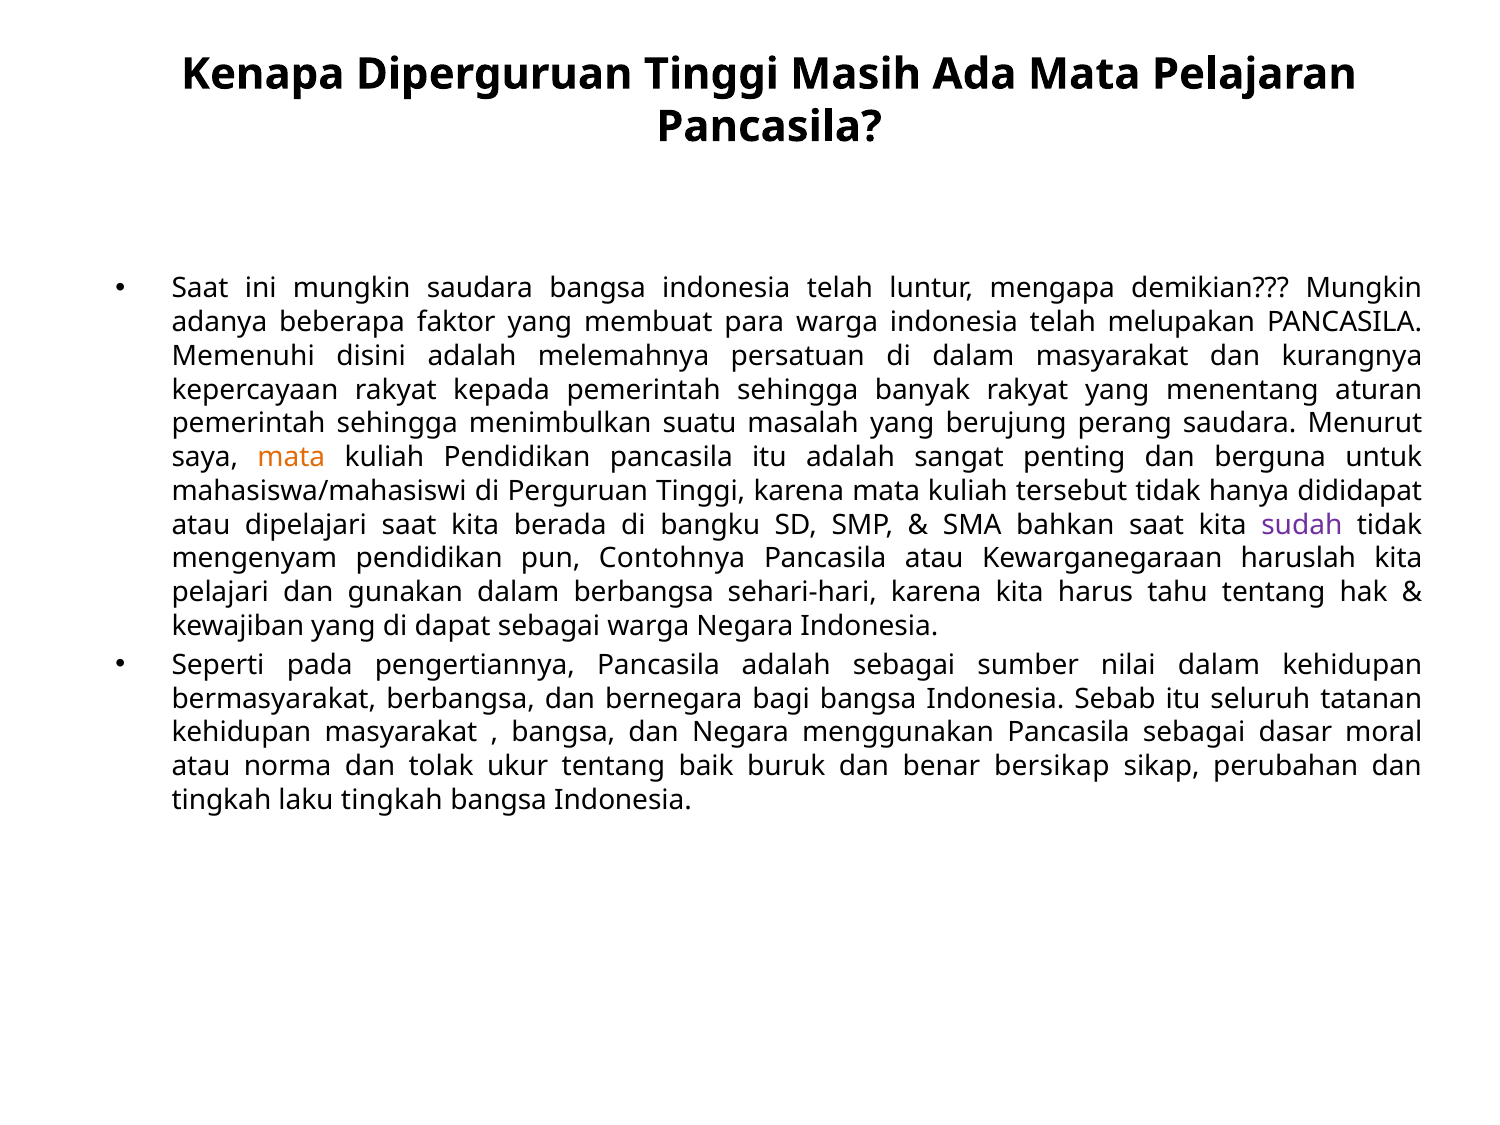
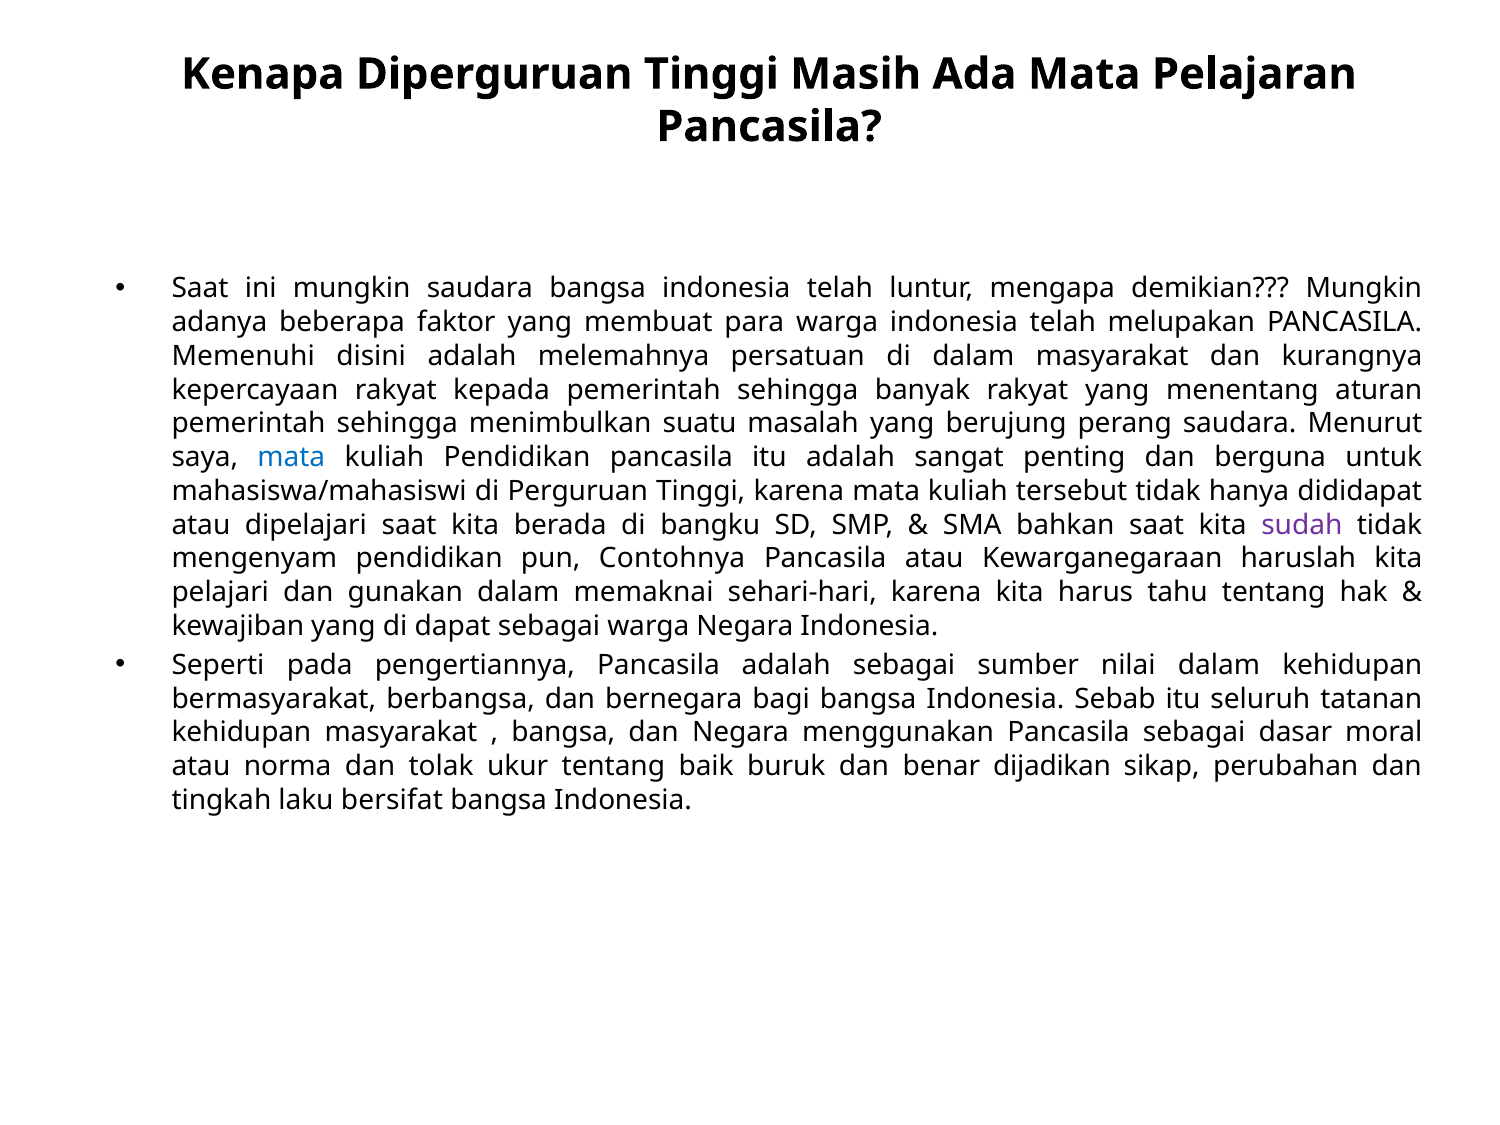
mata at (291, 457) colour: orange -> blue
dalam berbangsa: berbangsa -> memaknai
bersikap: bersikap -> dijadikan
laku tingkah: tingkah -> bersifat
